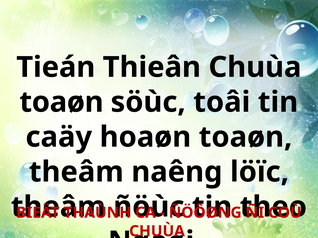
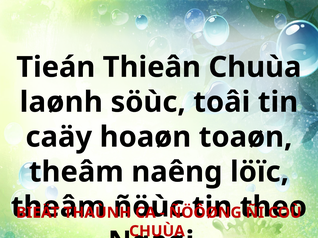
toaøn at (61, 102): toaøn -> laønh
